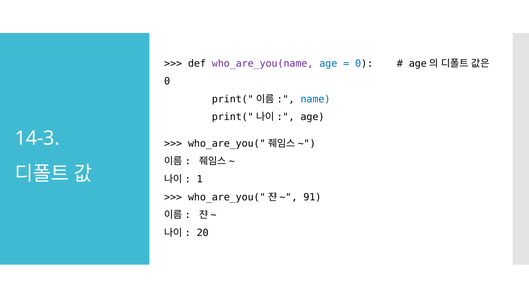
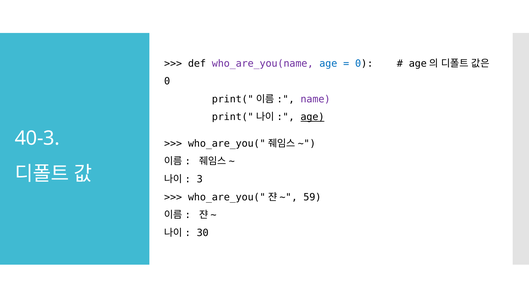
name colour: blue -> purple
age at (312, 117) underline: none -> present
14-3: 14-3 -> 40-3
1: 1 -> 3
91: 91 -> 59
20: 20 -> 30
